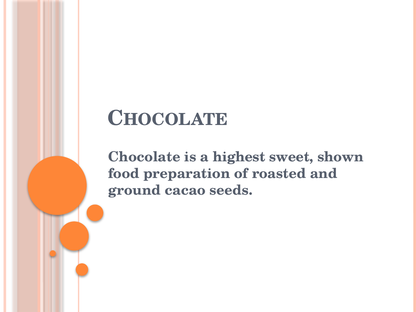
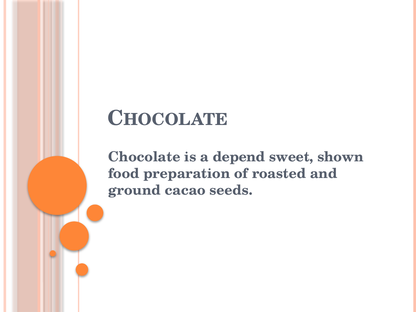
highest: highest -> depend
